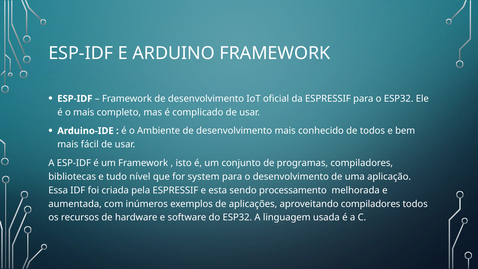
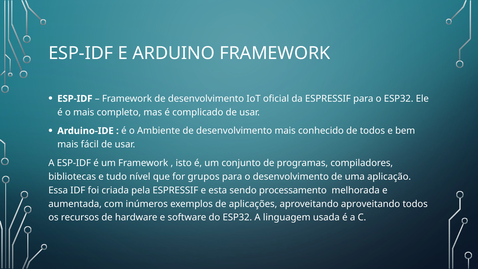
system: system -> grupos
aproveitando compiladores: compiladores -> aproveitando
